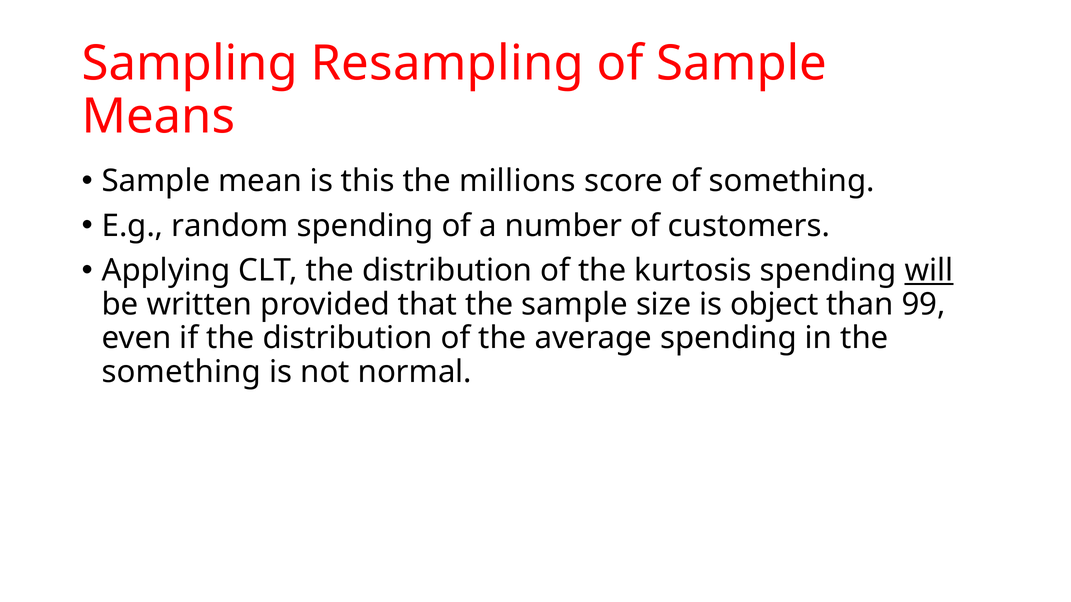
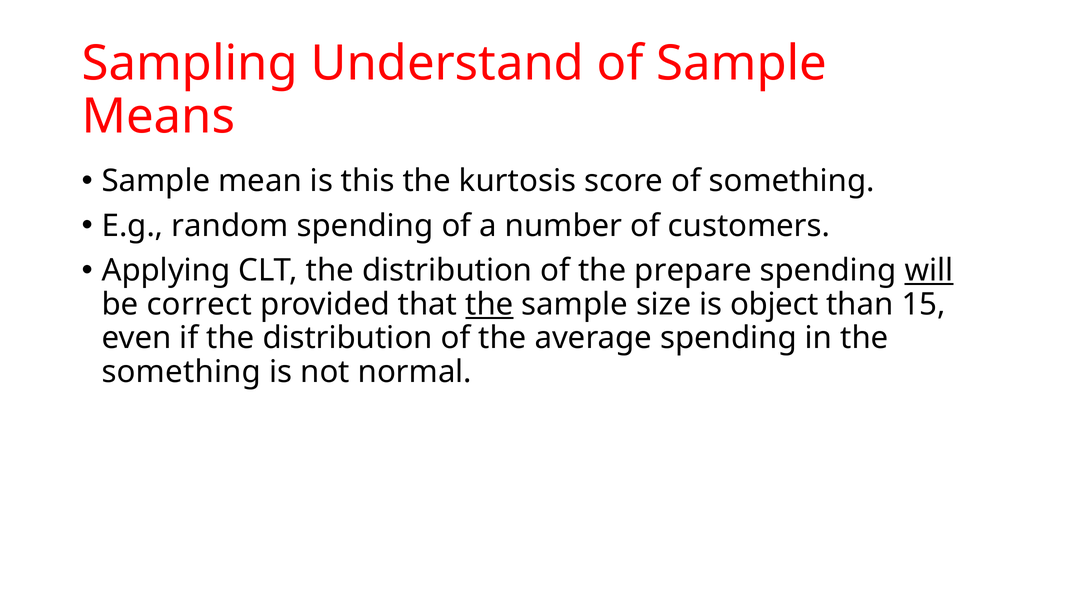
Resampling: Resampling -> Understand
millions: millions -> kurtosis
kurtosis: kurtosis -> prepare
written: written -> correct
the at (489, 305) underline: none -> present
99: 99 -> 15
